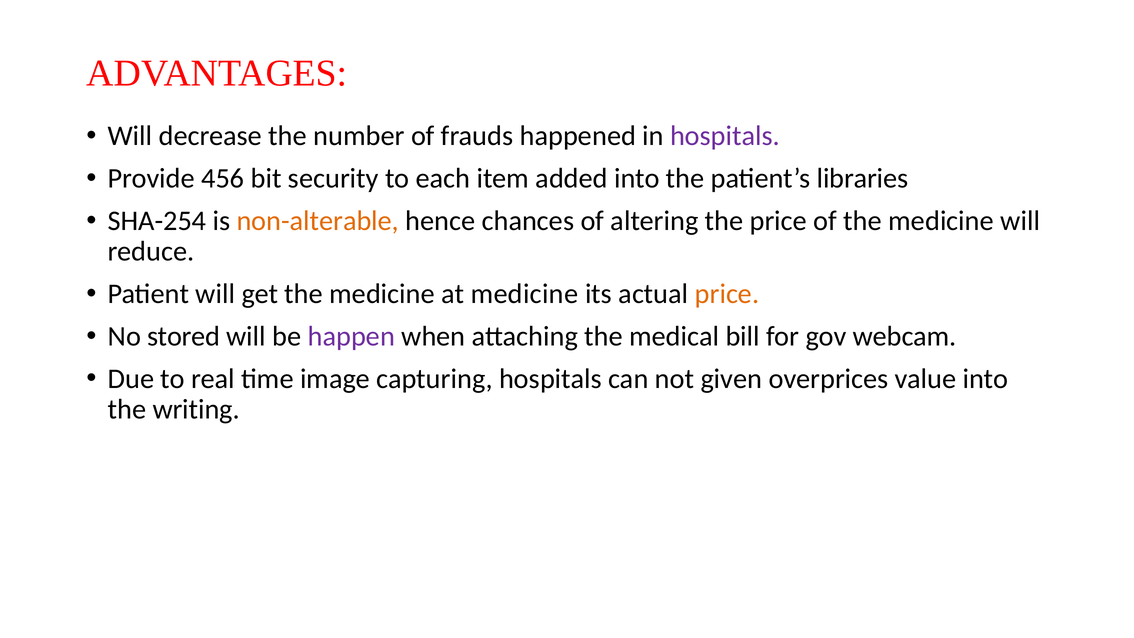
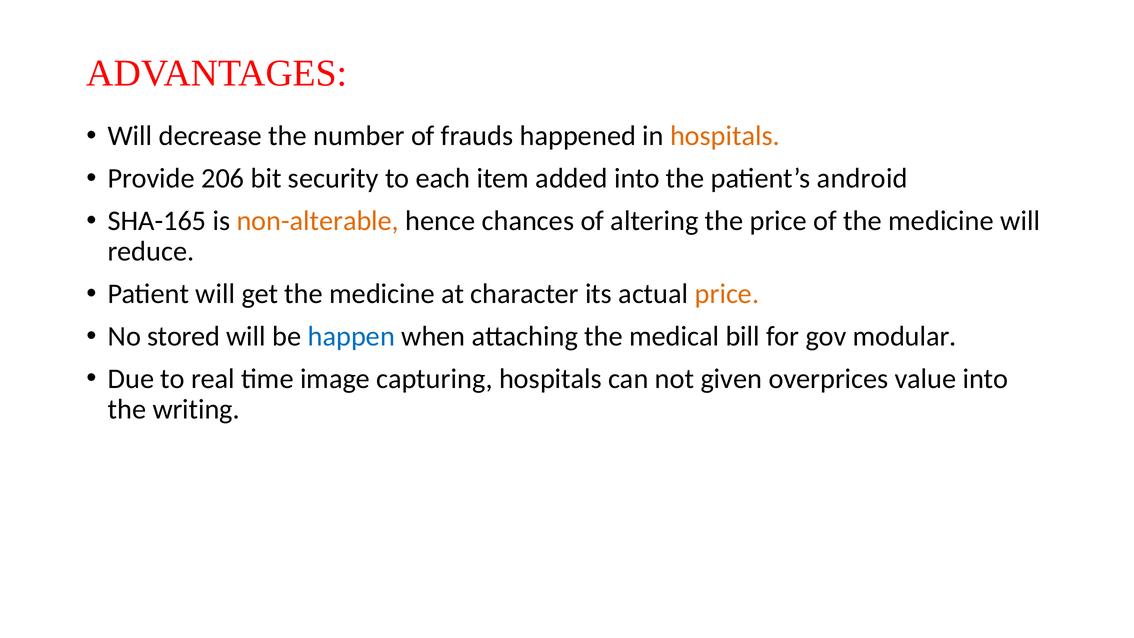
hospitals at (725, 136) colour: purple -> orange
456: 456 -> 206
libraries: libraries -> android
SHA-254: SHA-254 -> SHA-165
at medicine: medicine -> character
happen colour: purple -> blue
webcam: webcam -> modular
